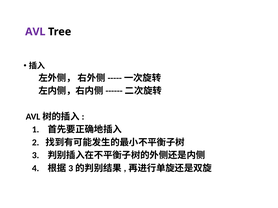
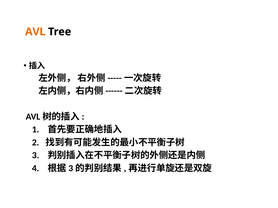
AVL colour: purple -> orange
